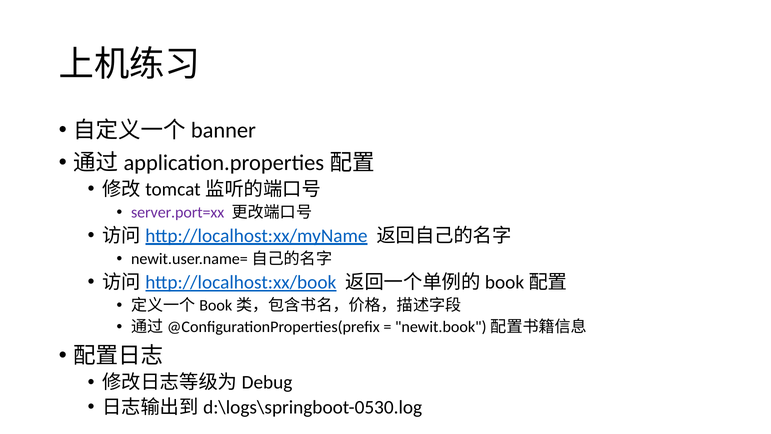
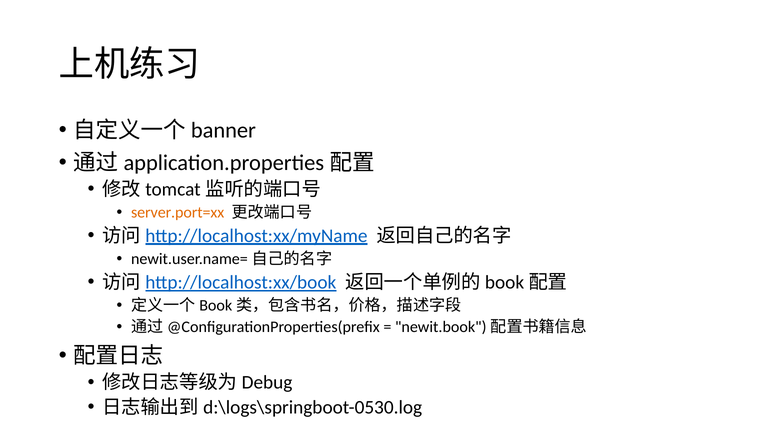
server.port=xx colour: purple -> orange
